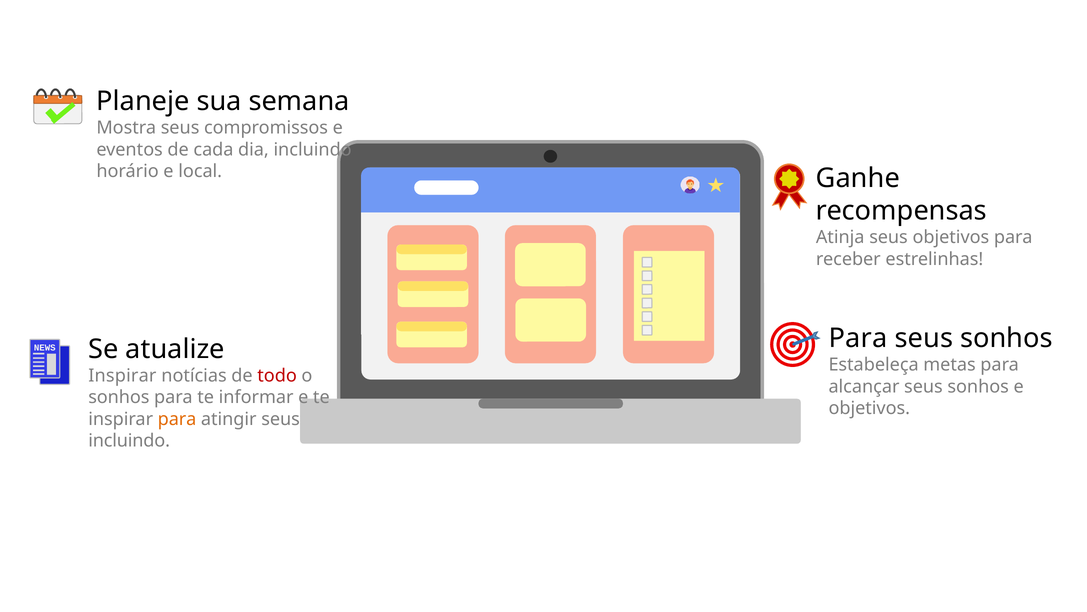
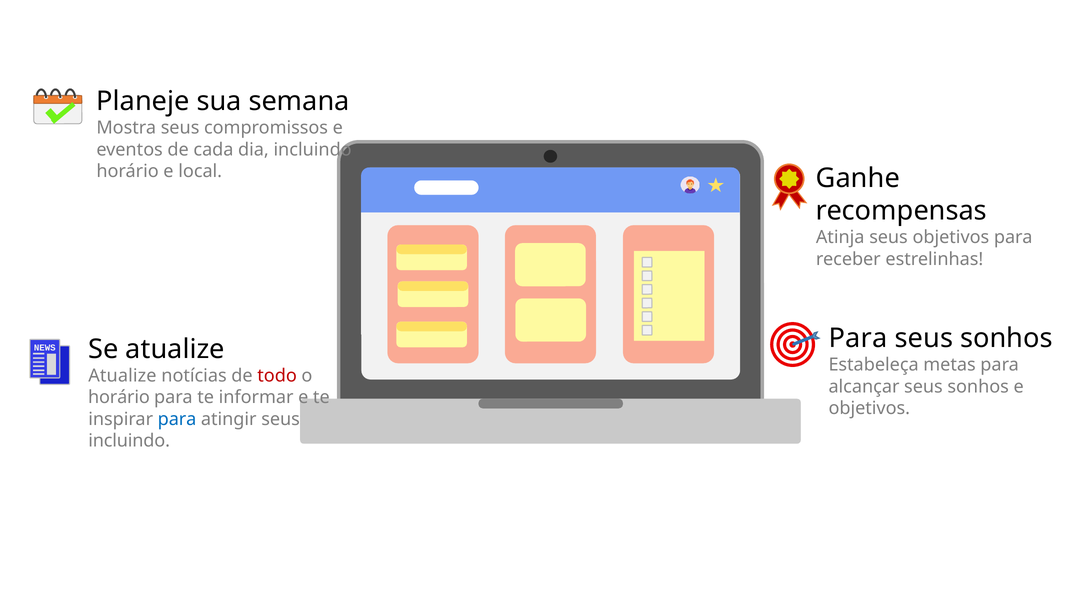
Inspirar at (122, 375): Inspirar -> Atualize
sonhos at (119, 397): sonhos -> horário
para at (177, 419) colour: orange -> blue
